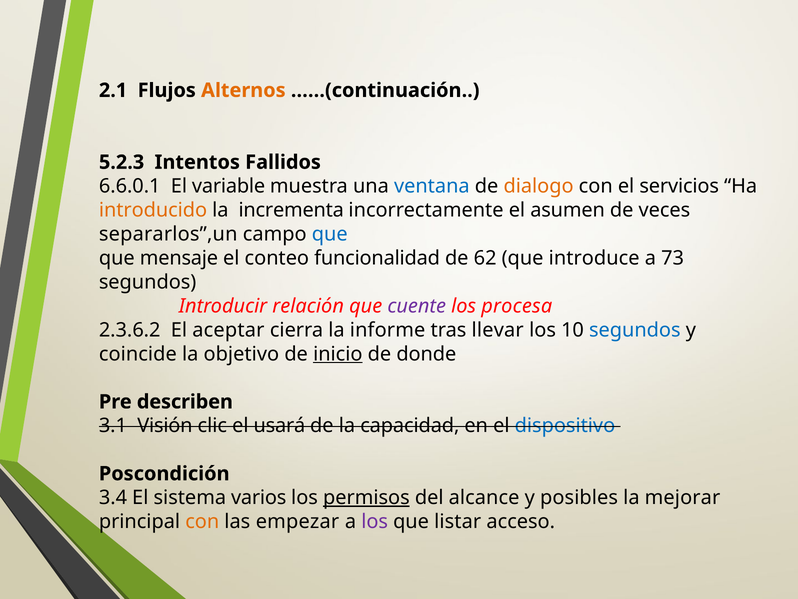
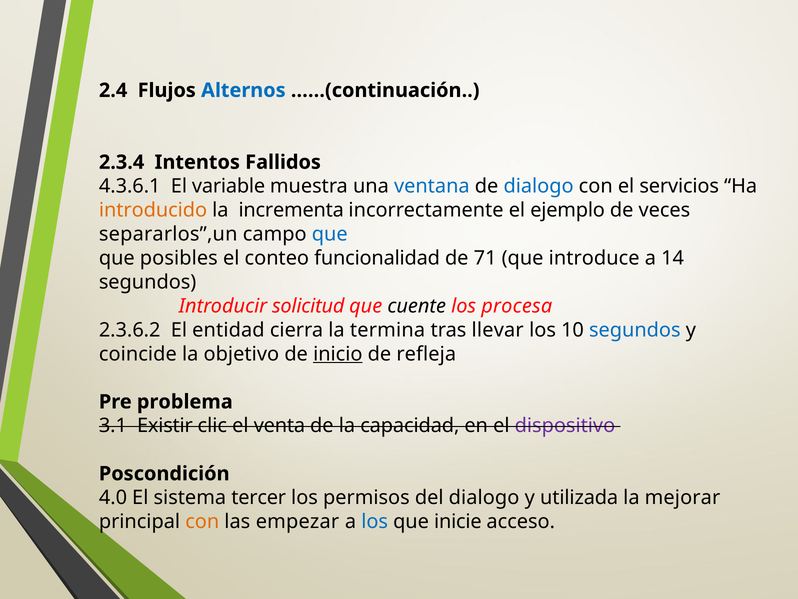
2.1: 2.1 -> 2.4
Alternos colour: orange -> blue
5.2.3: 5.2.3 -> 2.3.4
6.6.0.1: 6.6.0.1 -> 4.3.6.1
dialogo at (539, 186) colour: orange -> blue
asumen: asumen -> ejemplo
mensaje: mensaje -> posibles
62: 62 -> 71
73: 73 -> 14
relación: relación -> solicitud
cuente colour: purple -> black
aceptar: aceptar -> entidad
informe: informe -> termina
donde: donde -> refleja
describen: describen -> problema
Visión: Visión -> Existir
usará: usará -> venta
dispositivo colour: blue -> purple
3.4: 3.4 -> 4.0
varios: varios -> tercer
permisos underline: present -> none
del alcance: alcance -> dialogo
posibles: posibles -> utilizada
los at (375, 521) colour: purple -> blue
listar: listar -> inicie
